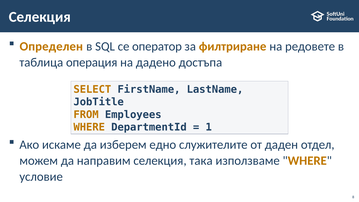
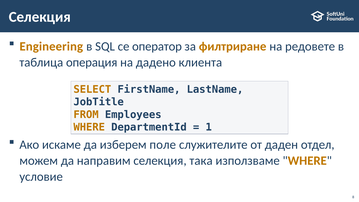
Определен: Определен -> Engineering
достъпа: достъпа -> клиента
едно: едно -> поле
